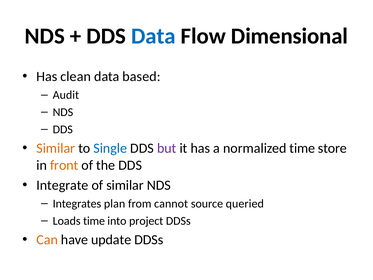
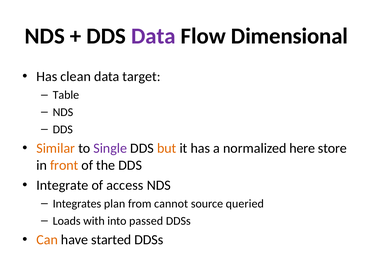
Data at (153, 36) colour: blue -> purple
based: based -> target
Audit: Audit -> Table
Single colour: blue -> purple
but colour: purple -> orange
normalized time: time -> here
of similar: similar -> access
Loads time: time -> with
project: project -> passed
update: update -> started
